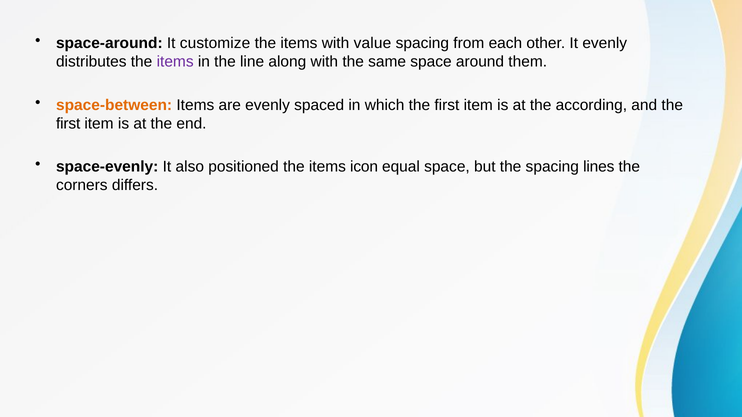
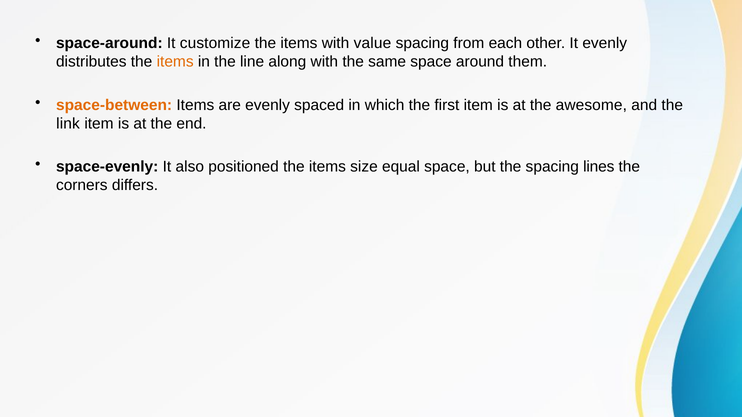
items at (175, 62) colour: purple -> orange
according: according -> awesome
first at (68, 124): first -> link
icon: icon -> size
